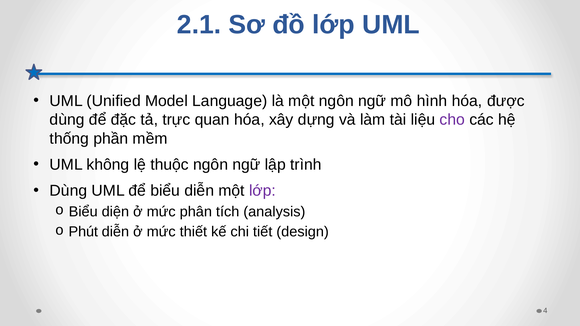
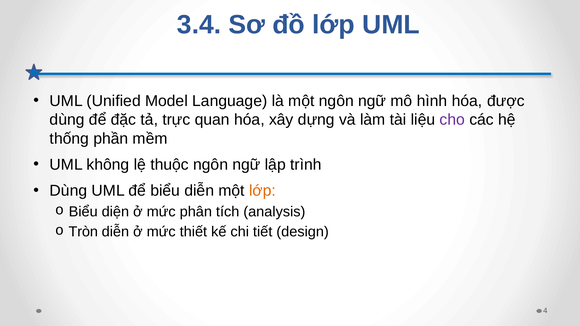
2.1: 2.1 -> 3.4
lớp at (262, 191) colour: purple -> orange
Phút: Phút -> Tròn
